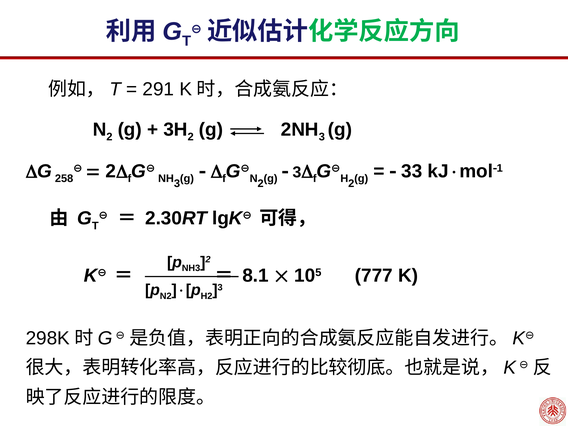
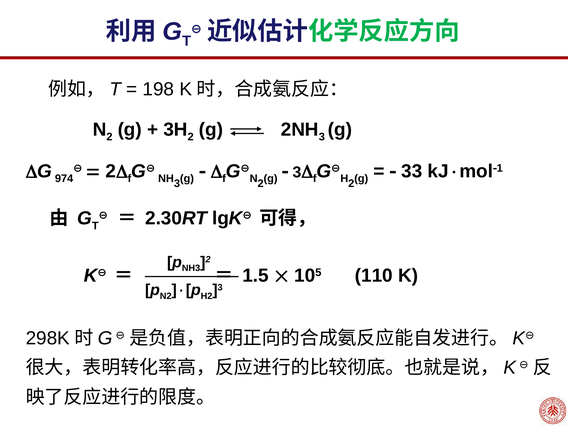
291: 291 -> 198
258: 258 -> 974
8.1: 8.1 -> 1.5
777: 777 -> 110
